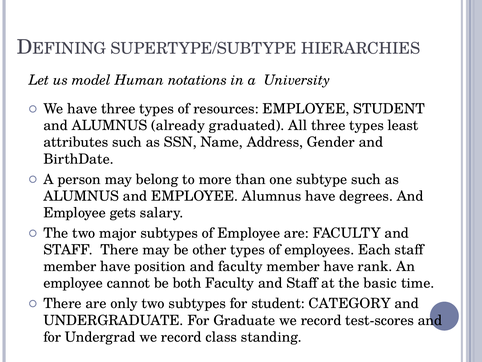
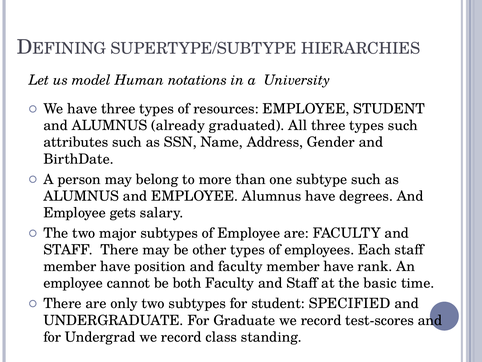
types least: least -> such
CATEGORY: CATEGORY -> SPECIFIED
